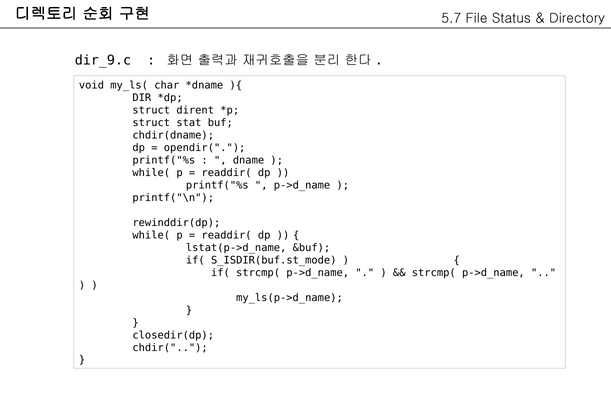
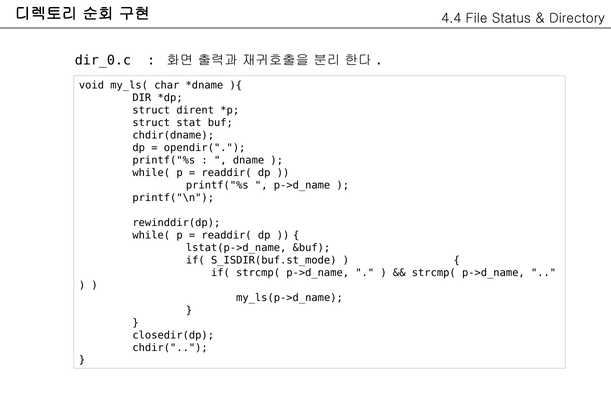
5.7: 5.7 -> 4.4
dir_9.c: dir_9.c -> dir_0.c
